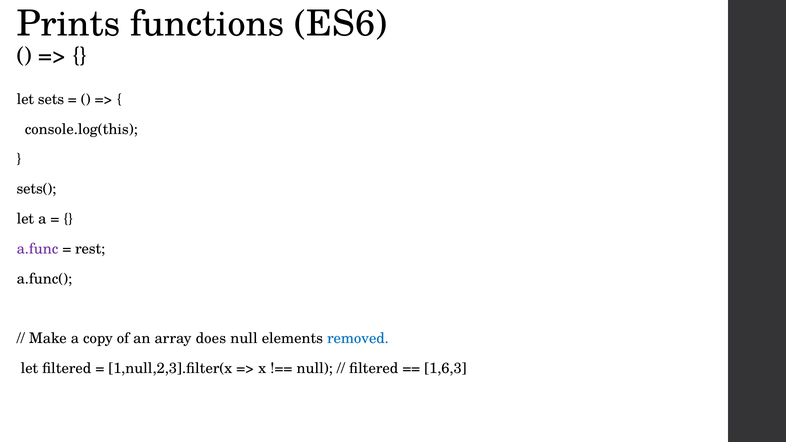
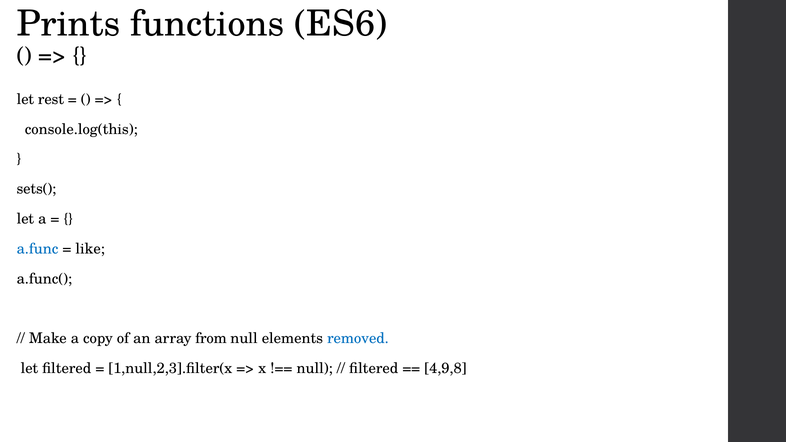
sets: sets -> rest
a.func colour: purple -> blue
rest: rest -> like
does: does -> from
1,6,3: 1,6,3 -> 4,9,8
